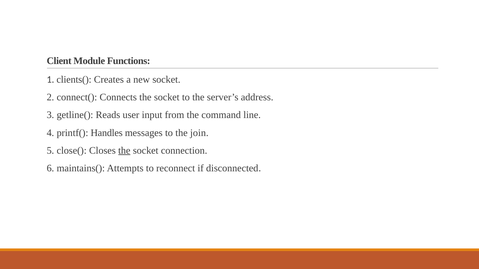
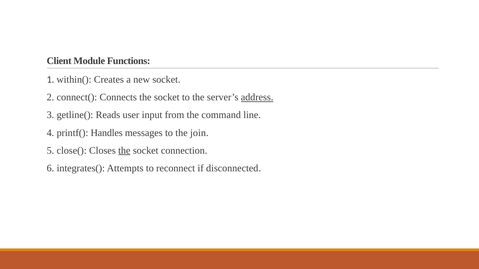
clients(: clients( -> within(
address underline: none -> present
maintains(: maintains( -> integrates(
